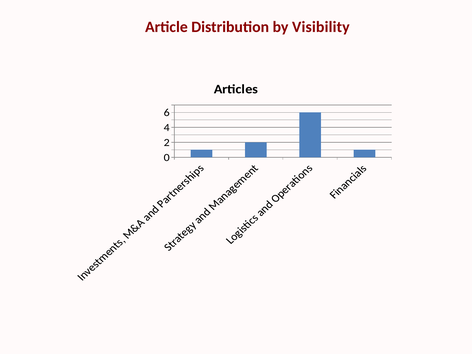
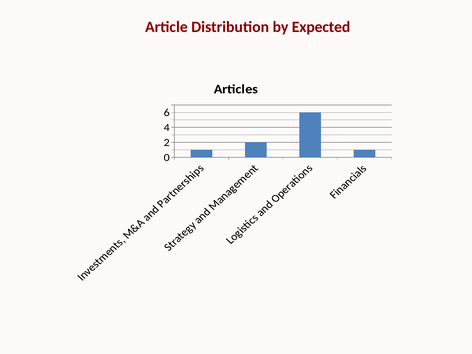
Visibility: Visibility -> Expected
